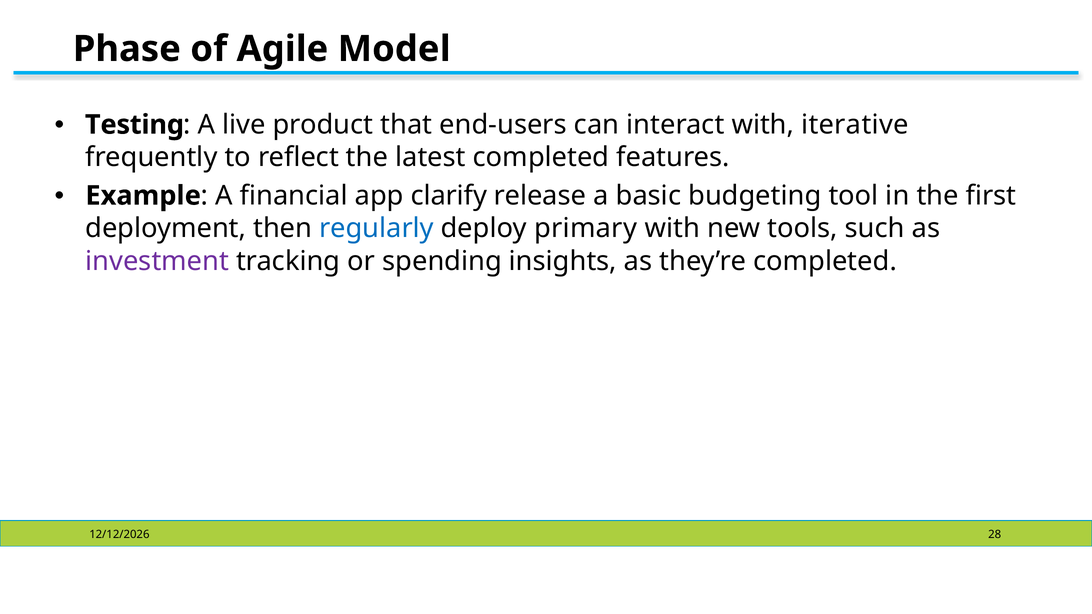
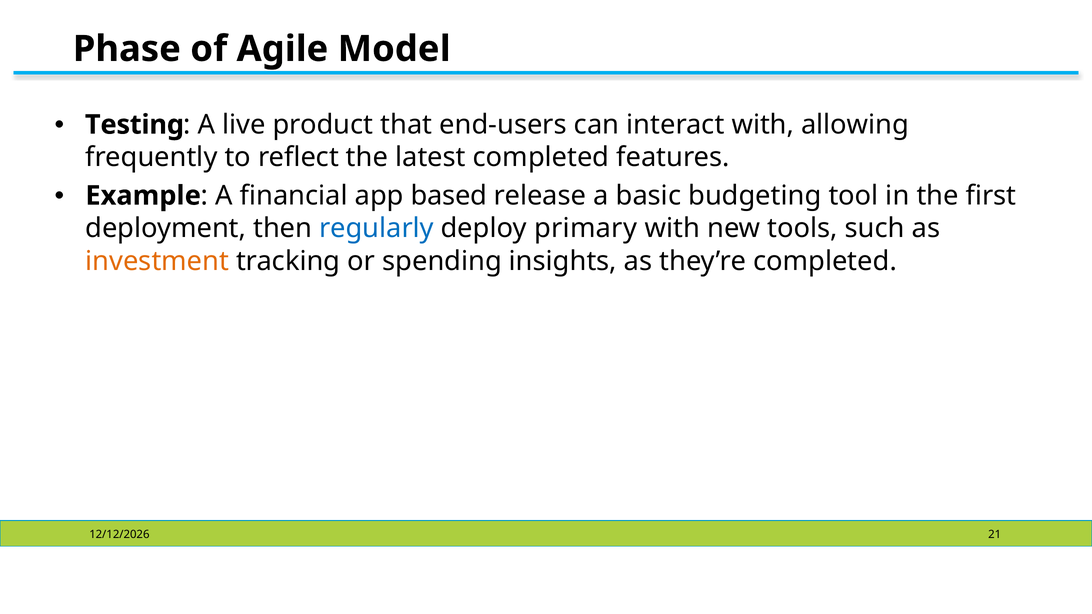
iterative: iterative -> allowing
clarify: clarify -> based
investment colour: purple -> orange
28: 28 -> 21
